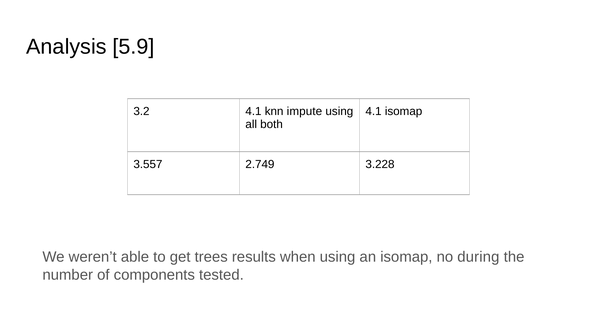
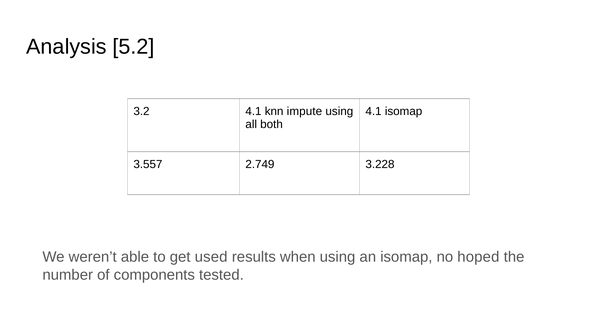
5.9: 5.9 -> 5.2
trees: trees -> used
during: during -> hoped
